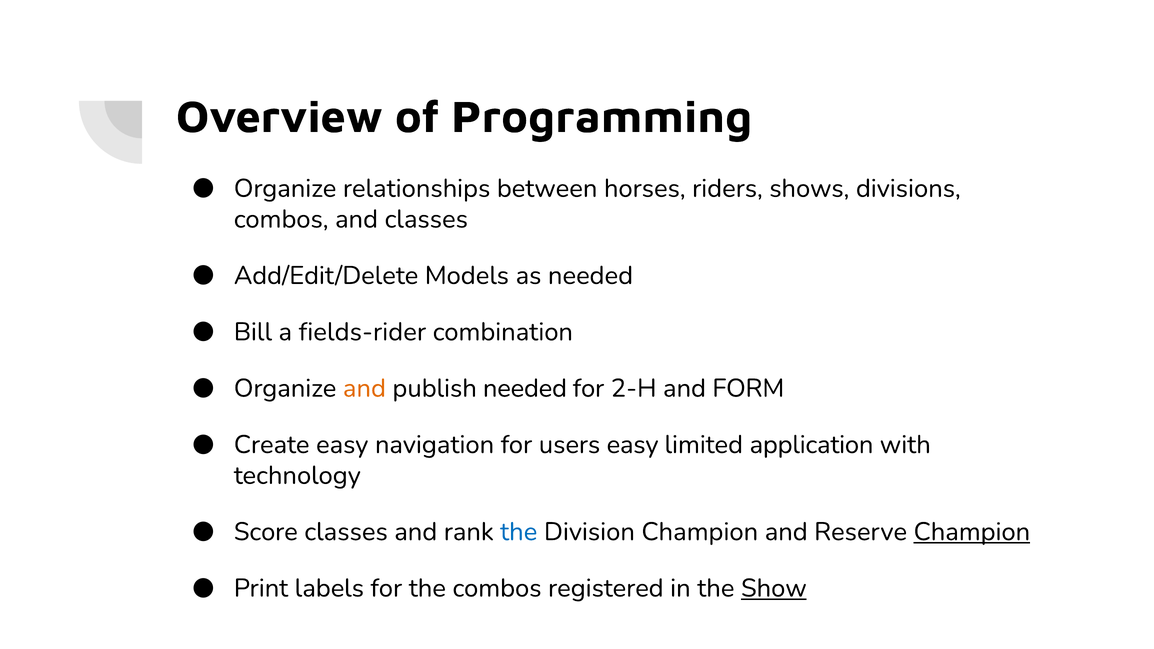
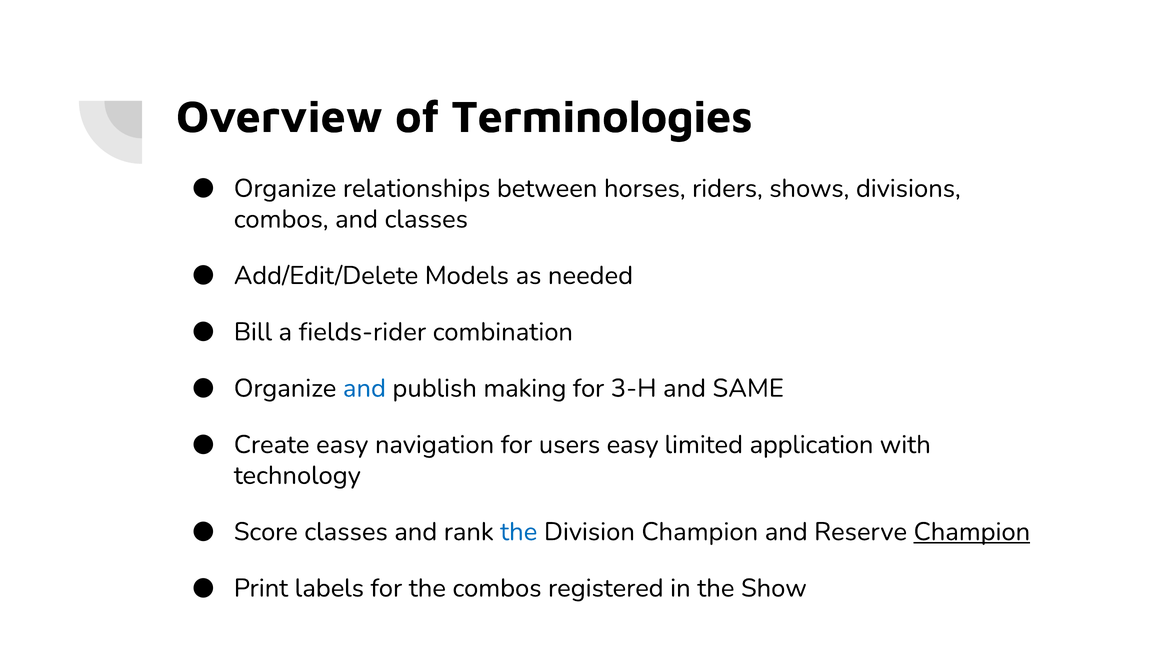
Programming: Programming -> Terminologies
and at (364, 388) colour: orange -> blue
publish needed: needed -> making
2-H: 2-H -> 3-H
FORM: FORM -> SAME
Show underline: present -> none
